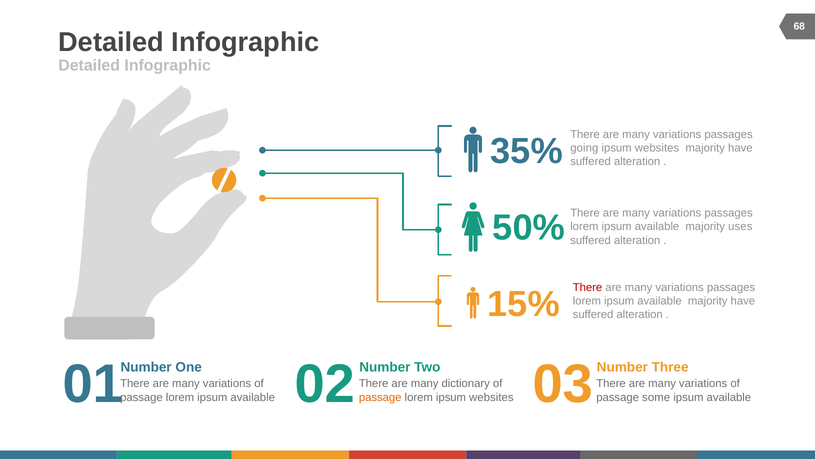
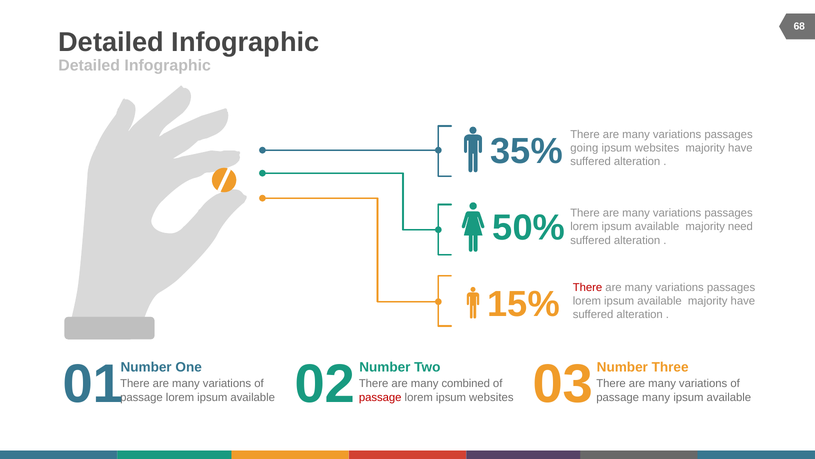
uses: uses -> need
dictionary: dictionary -> combined
passage at (380, 397) colour: orange -> red
passage some: some -> many
